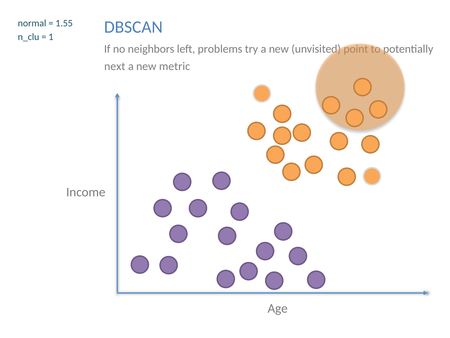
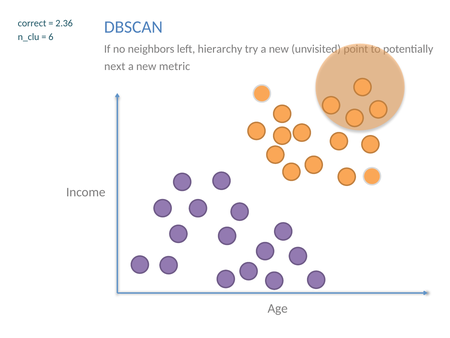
normal: normal -> correct
1.55: 1.55 -> 2.36
1: 1 -> 6
problems: problems -> hierarchy
